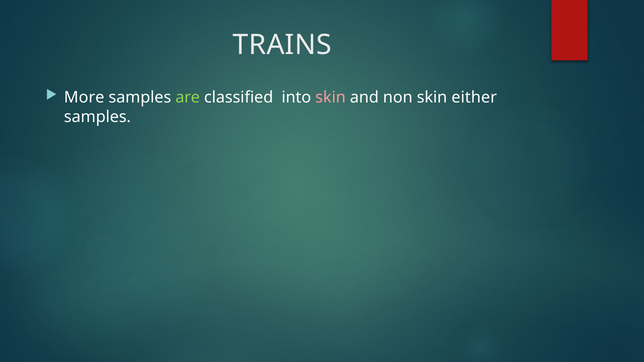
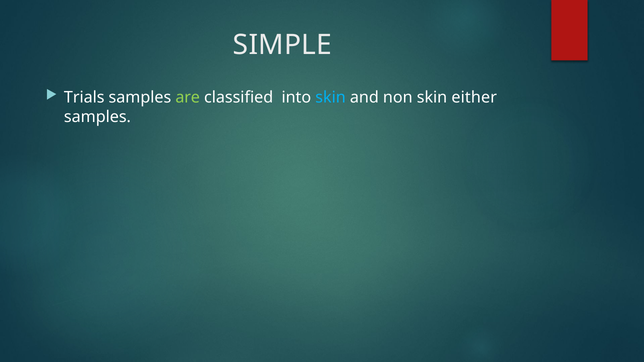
TRAINS: TRAINS -> SIMPLE
More: More -> Trials
skin at (331, 98) colour: pink -> light blue
